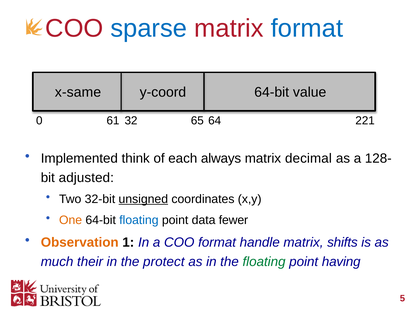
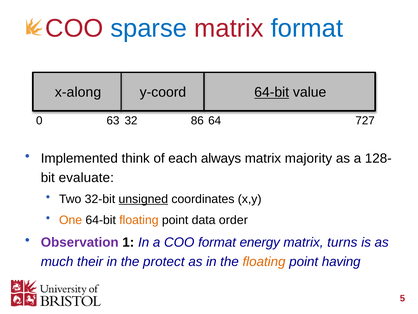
x-same: x-same -> x-along
64-bit at (272, 92) underline: none -> present
61: 61 -> 63
65: 65 -> 86
221: 221 -> 727
decimal: decimal -> majority
adjusted: adjusted -> evaluate
floating at (139, 220) colour: blue -> orange
fewer: fewer -> order
Observation colour: orange -> purple
handle: handle -> energy
shifts: shifts -> turns
floating at (264, 261) colour: green -> orange
